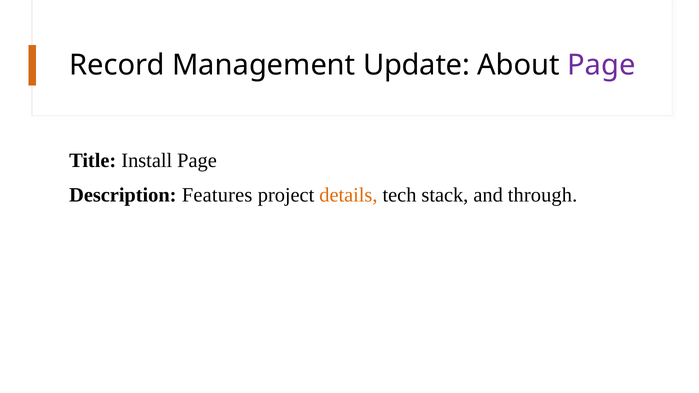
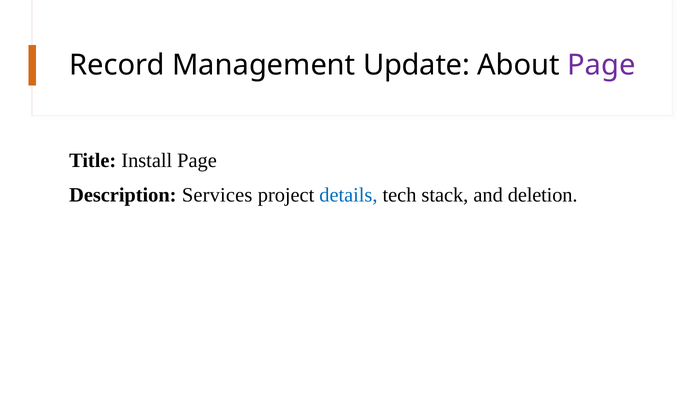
Features: Features -> Services
details colour: orange -> blue
through: through -> deletion
